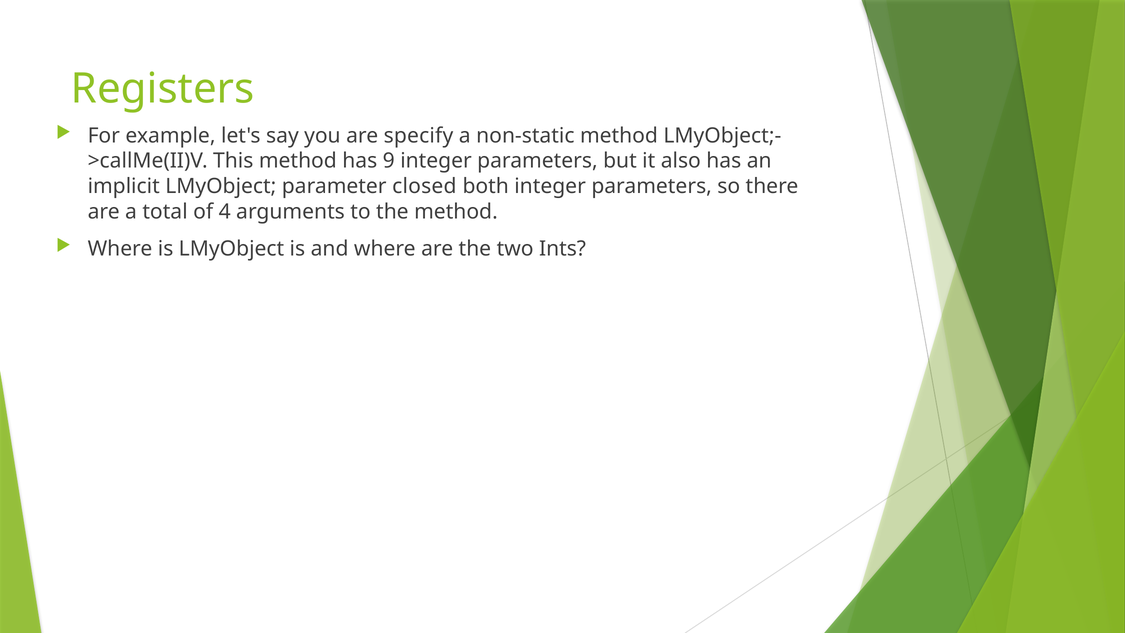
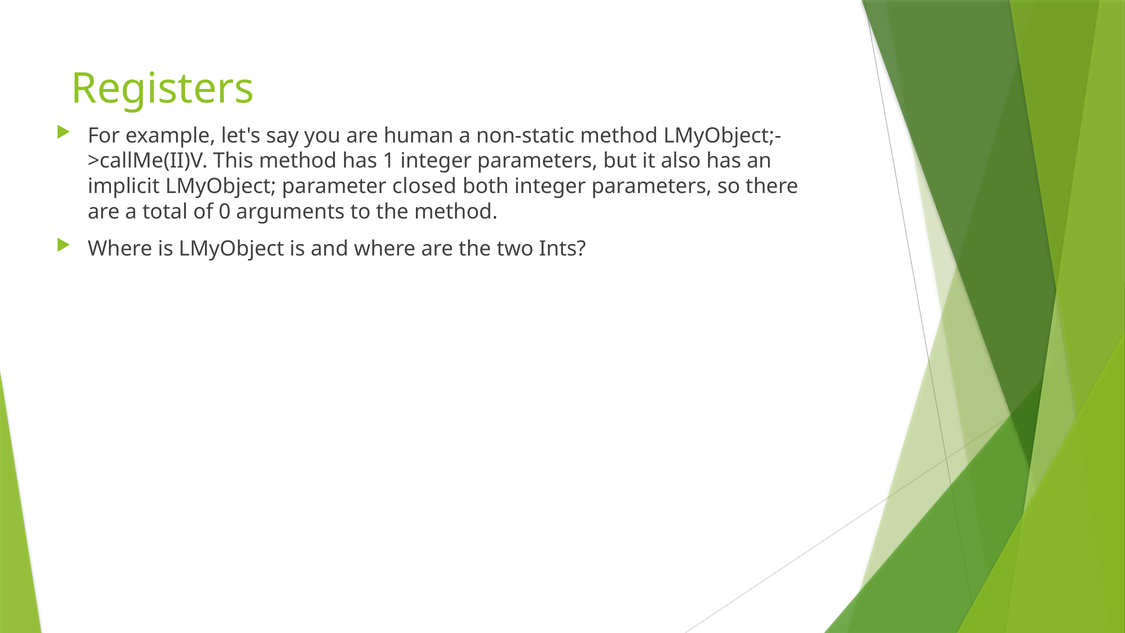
specify: specify -> human
9: 9 -> 1
4: 4 -> 0
